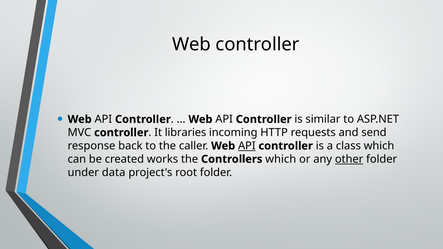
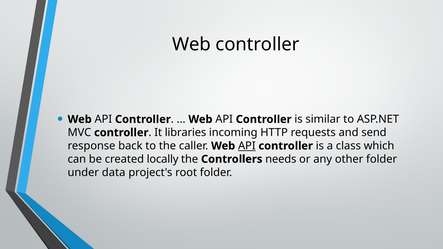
works: works -> locally
Controllers which: which -> needs
other underline: present -> none
